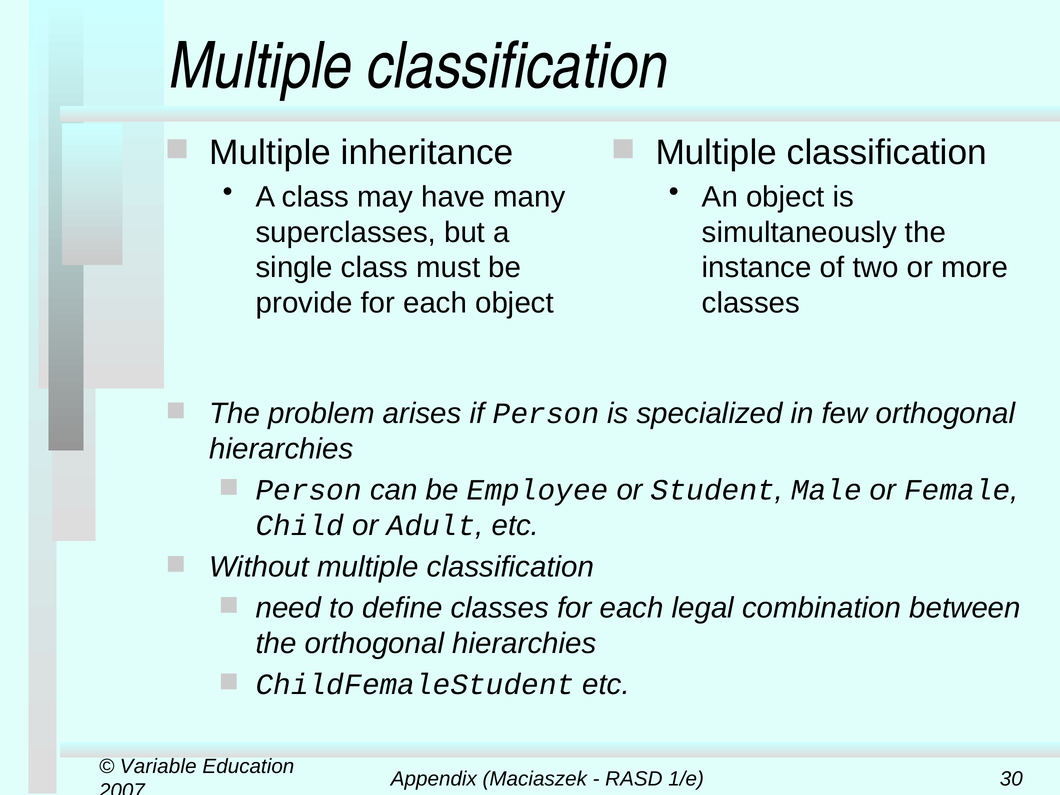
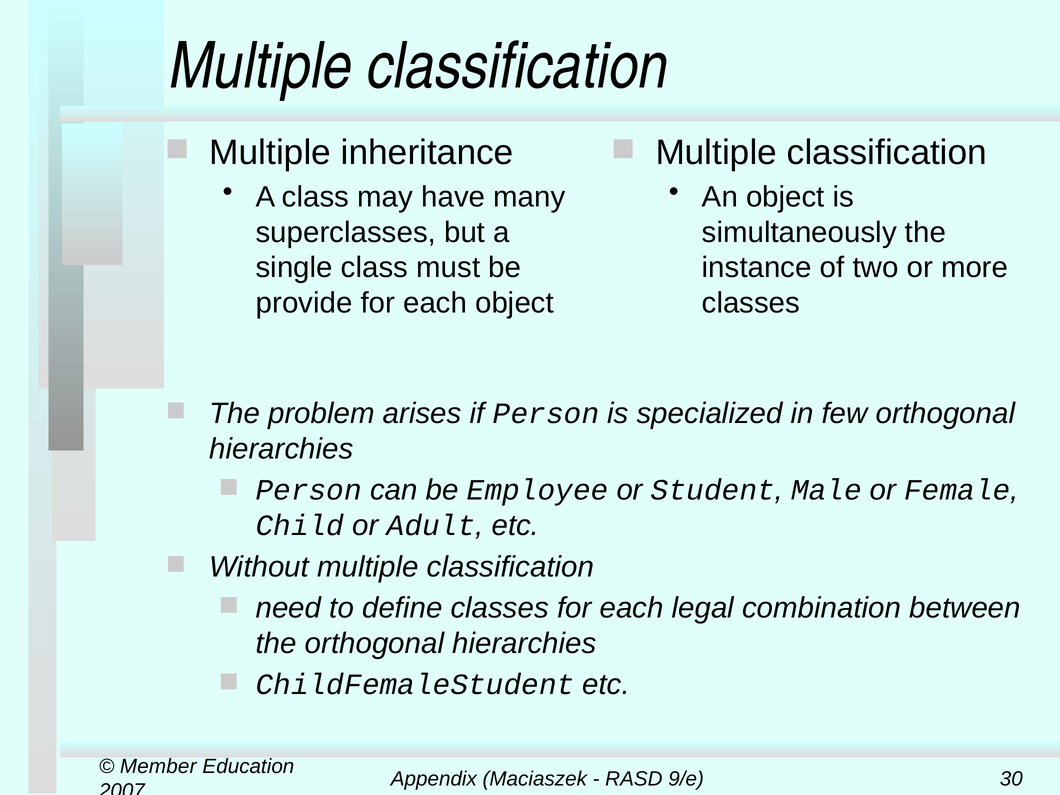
Variable: Variable -> Member
1/e: 1/e -> 9/e
